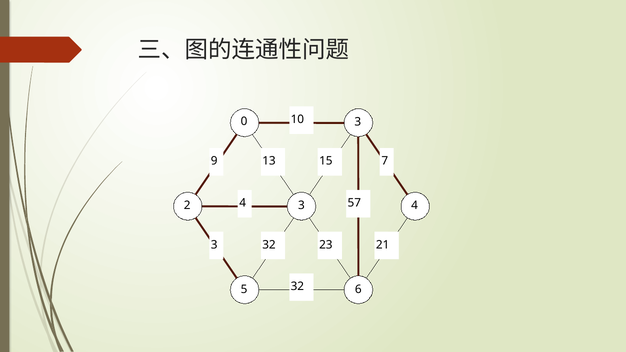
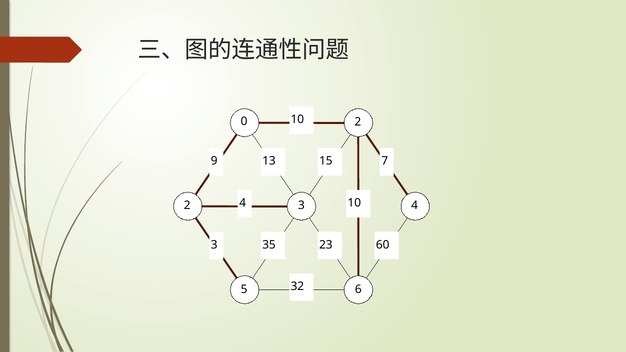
0 3: 3 -> 2
4 57: 57 -> 10
3 32: 32 -> 35
21: 21 -> 60
